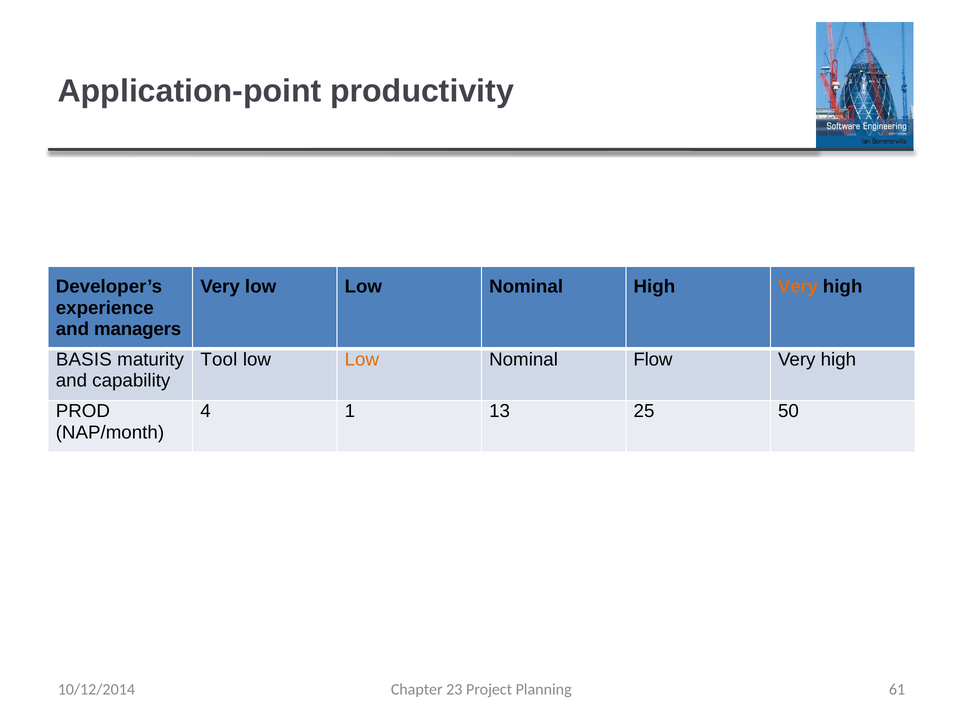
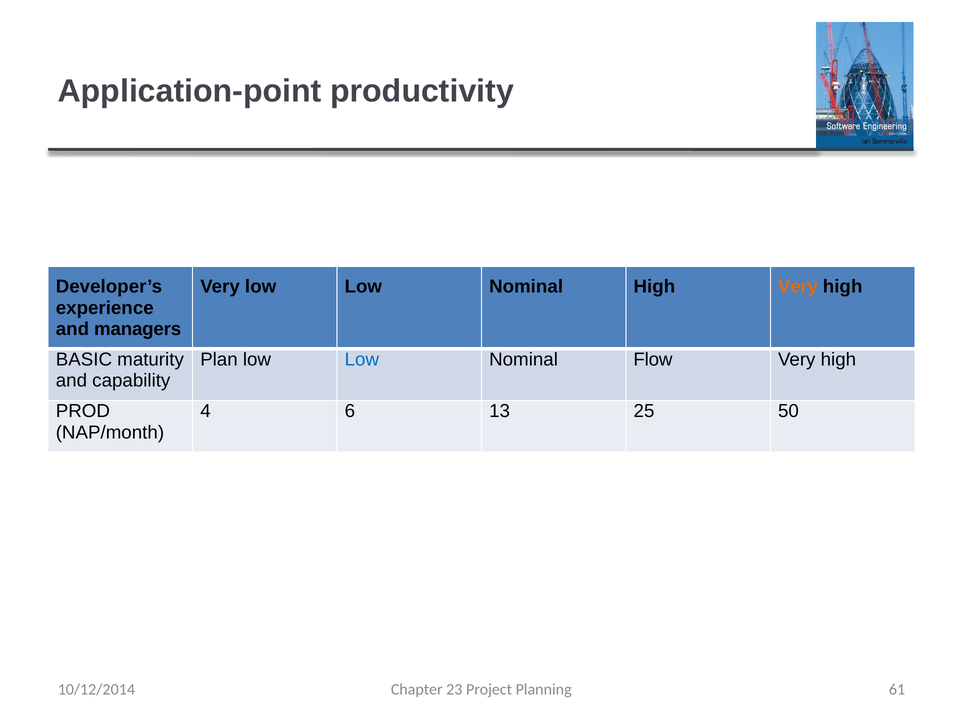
BASIS: BASIS -> BASIC
Tool: Tool -> Plan
Low at (362, 360) colour: orange -> blue
1: 1 -> 6
